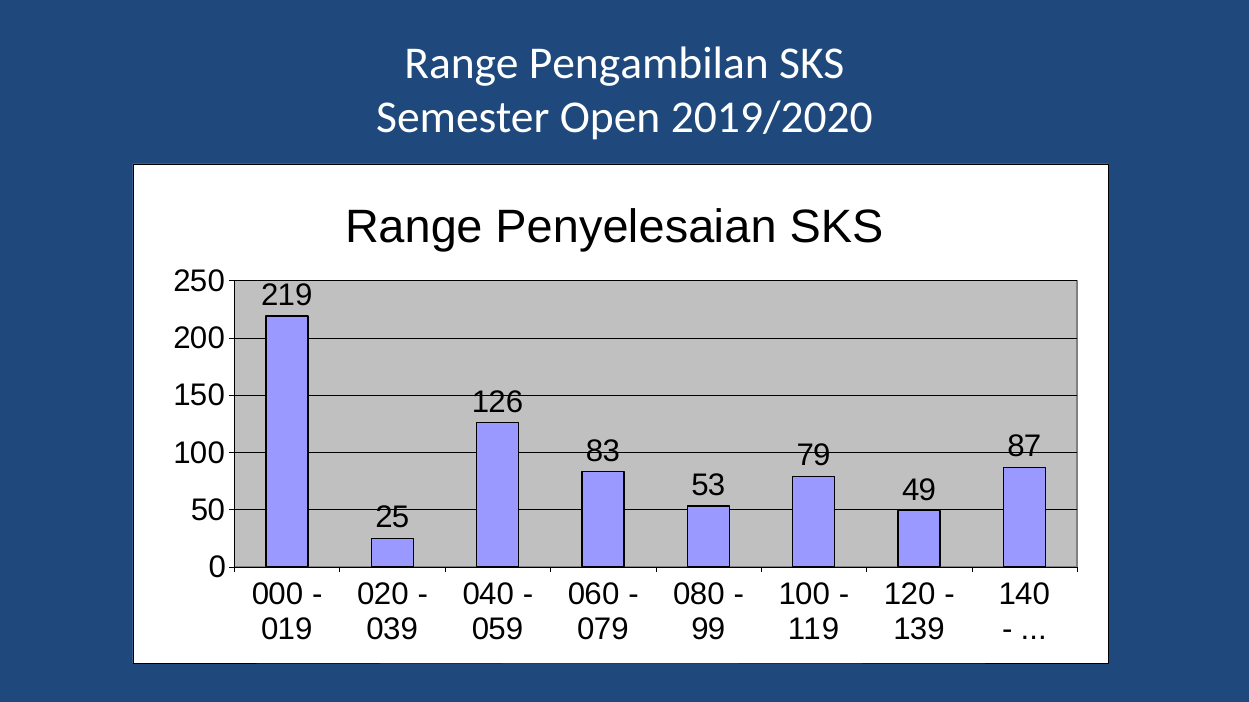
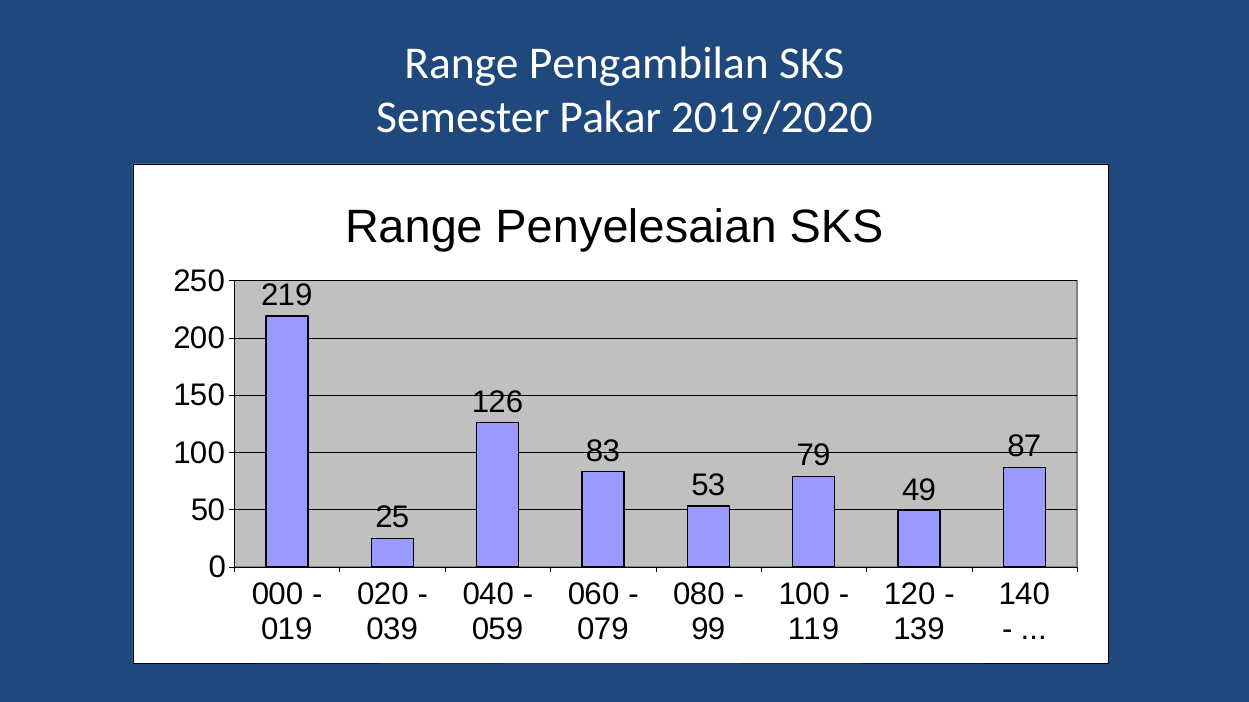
Open: Open -> Pakar
